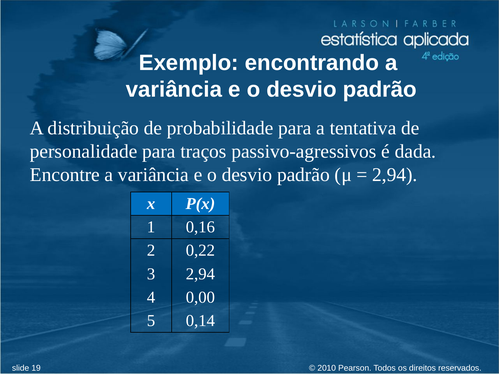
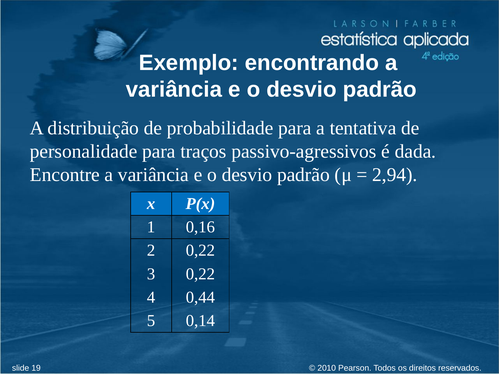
3 2,94: 2,94 -> 0,22
0,00: 0,00 -> 0,44
